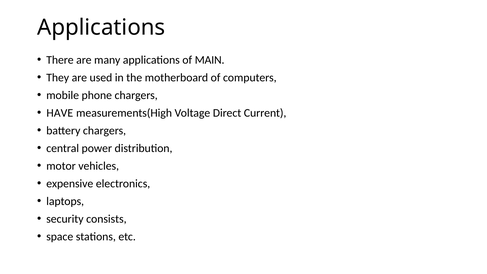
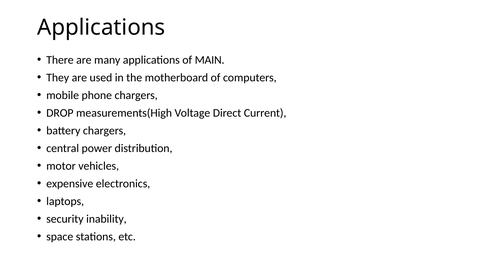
HAVE: HAVE -> DROP
consists: consists -> inability
